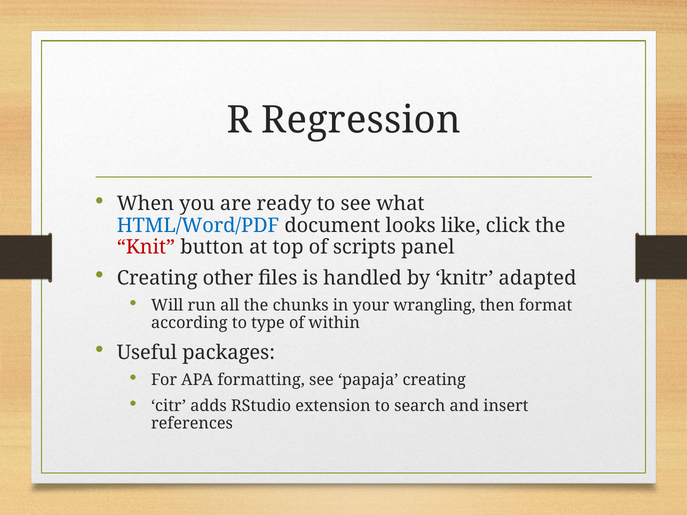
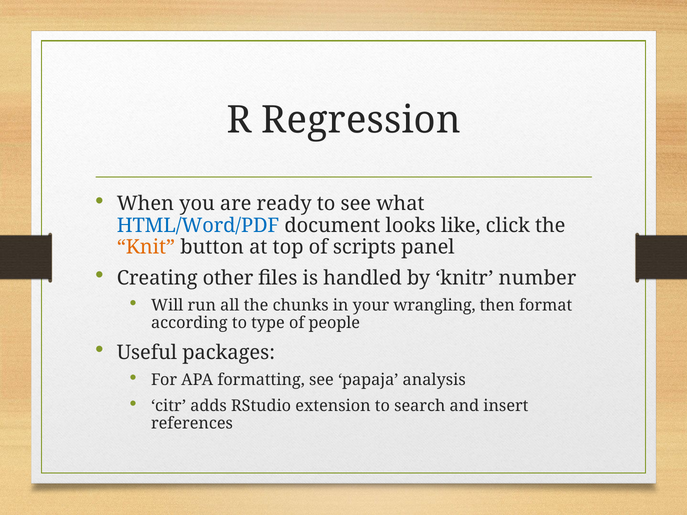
Knit colour: red -> orange
adapted: adapted -> number
within: within -> people
papaja creating: creating -> analysis
